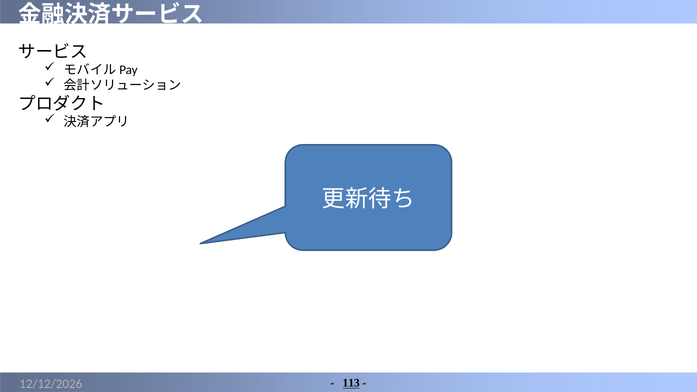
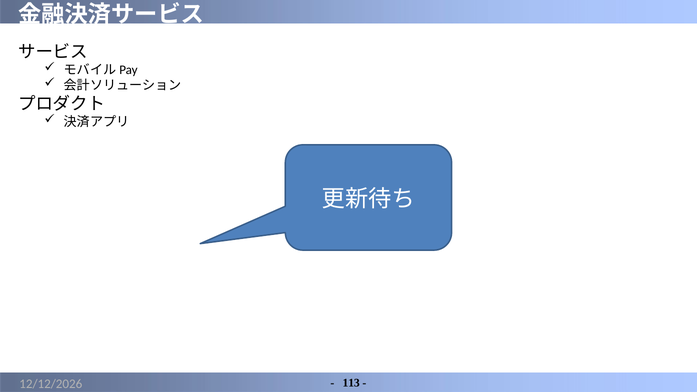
113 underline: present -> none
